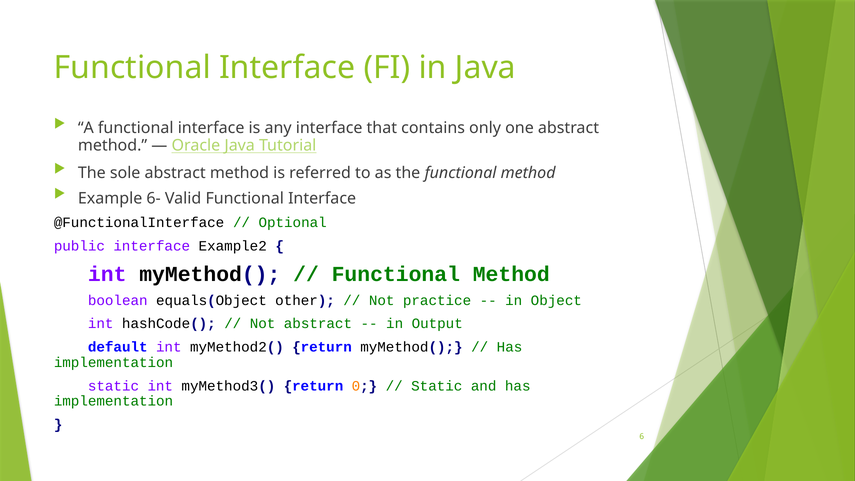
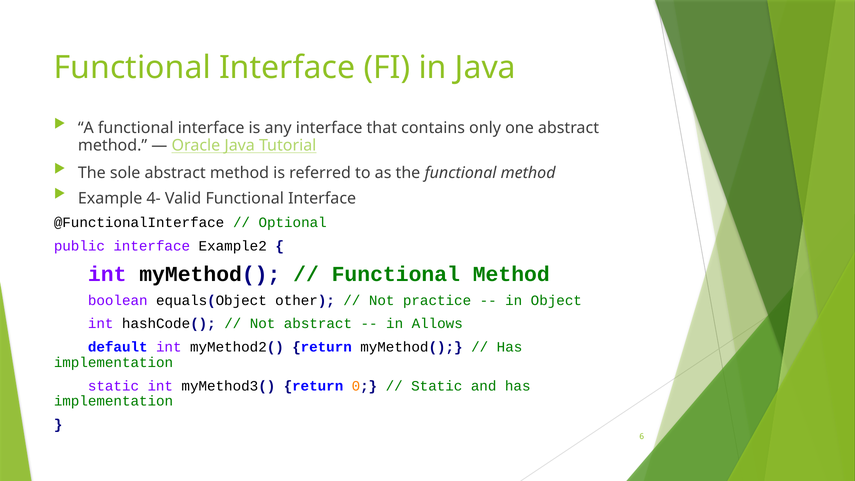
6-: 6- -> 4-
Output: Output -> Allows
